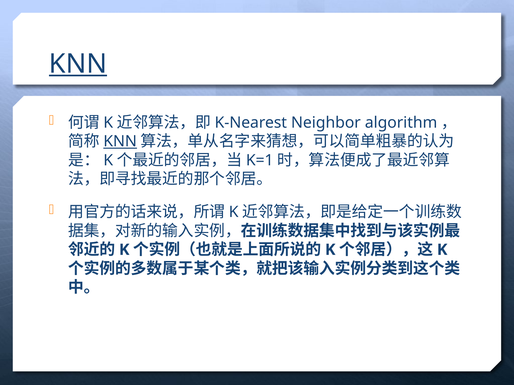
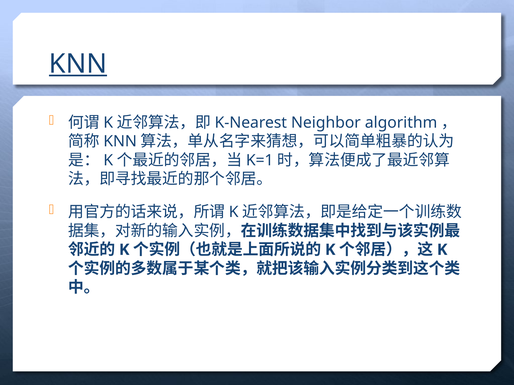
KNN at (120, 142) underline: present -> none
